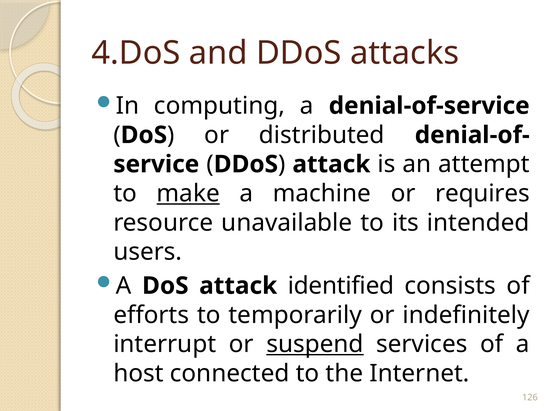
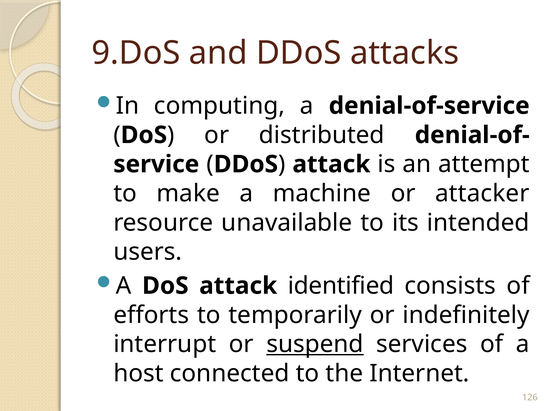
4.DoS: 4.DoS -> 9.DoS
make underline: present -> none
requires: requires -> attacker
